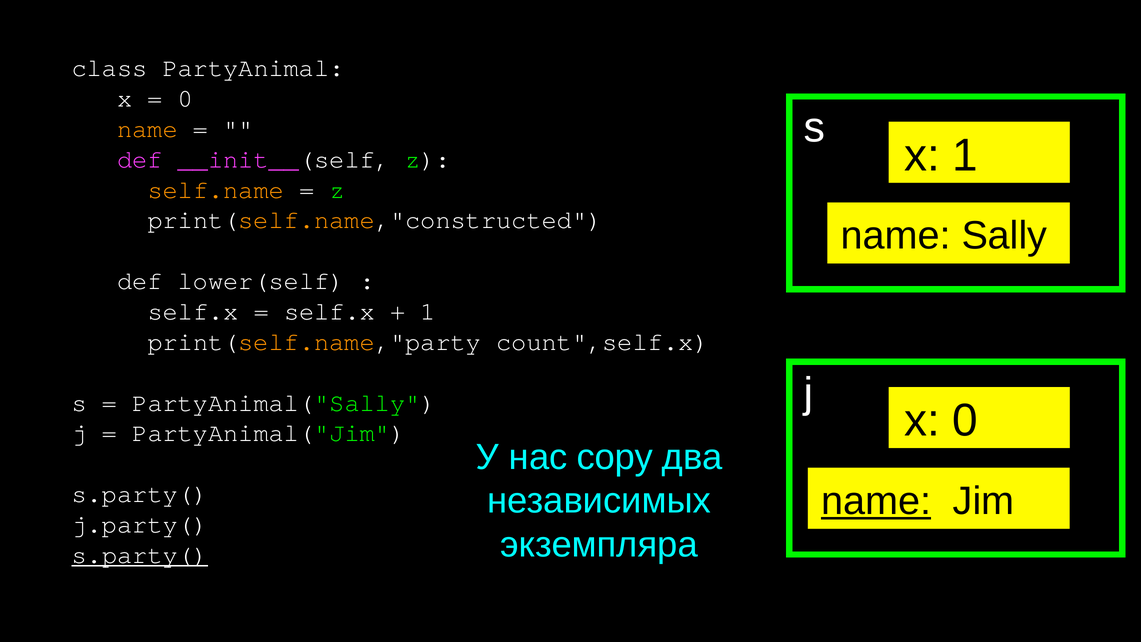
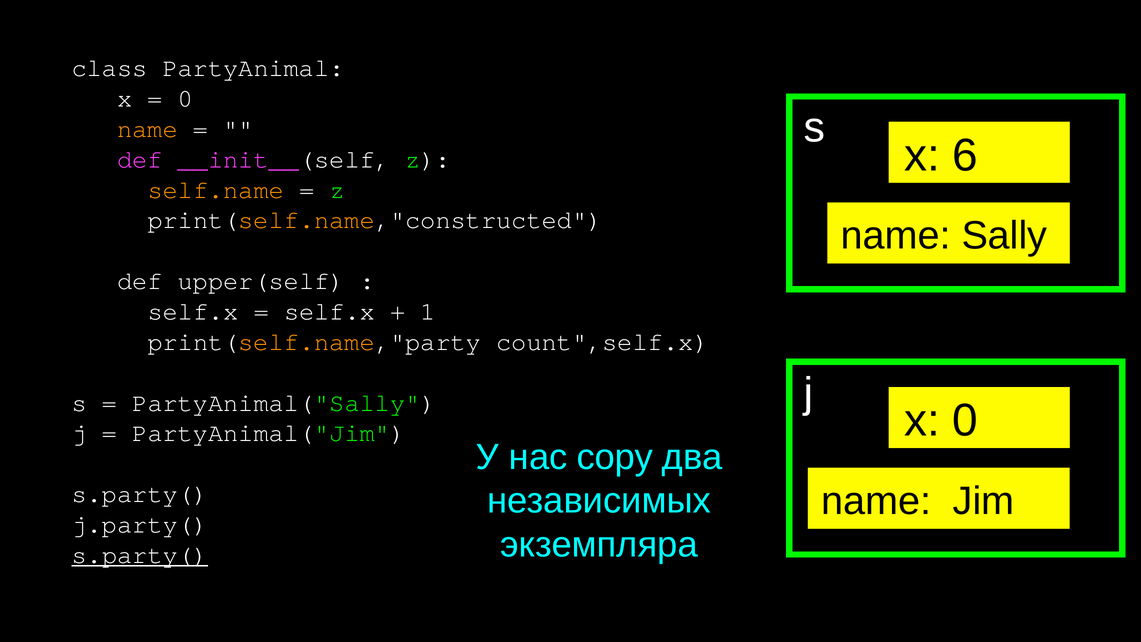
x 1: 1 -> 6
lower(self: lower(self -> upper(self
name at (876, 501) underline: present -> none
